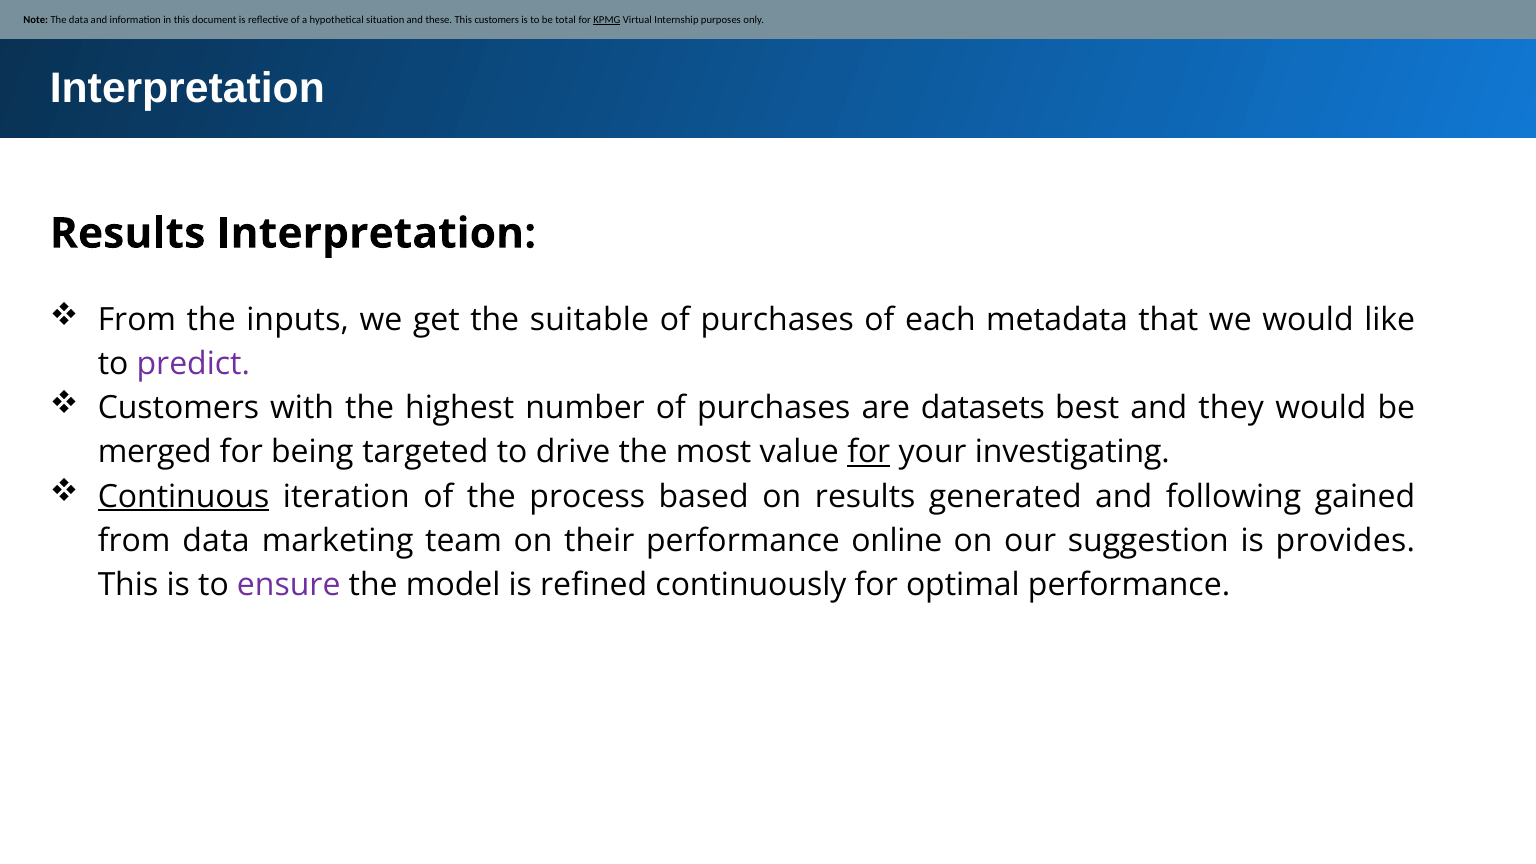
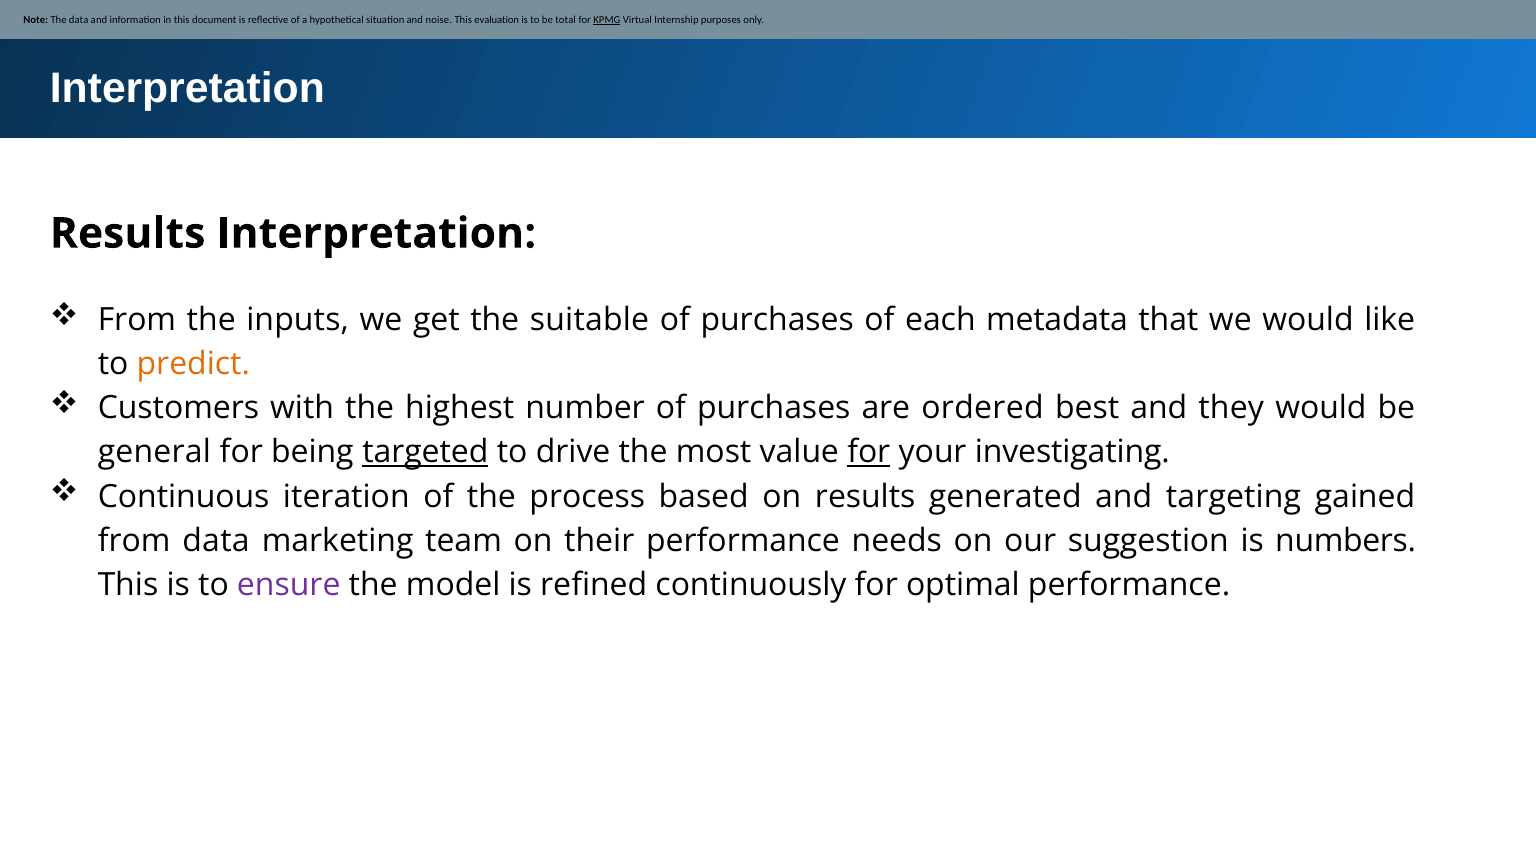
these: these -> noise
This customers: customers -> evaluation
predict colour: purple -> orange
datasets: datasets -> ordered
merged: merged -> general
targeted underline: none -> present
Continuous underline: present -> none
following: following -> targeting
online: online -> needs
provides: provides -> numbers
